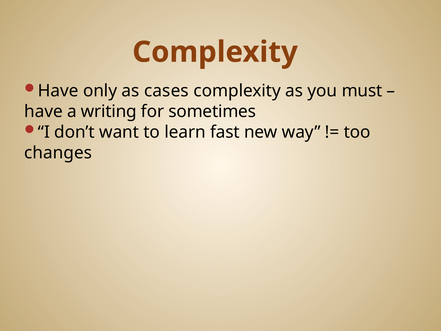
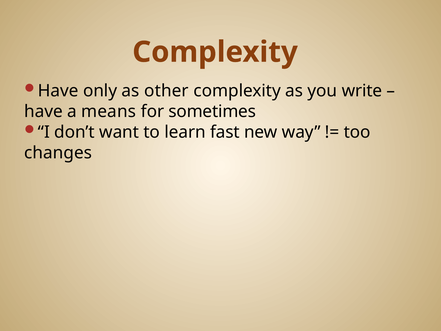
cases: cases -> other
must: must -> write
writing: writing -> means
